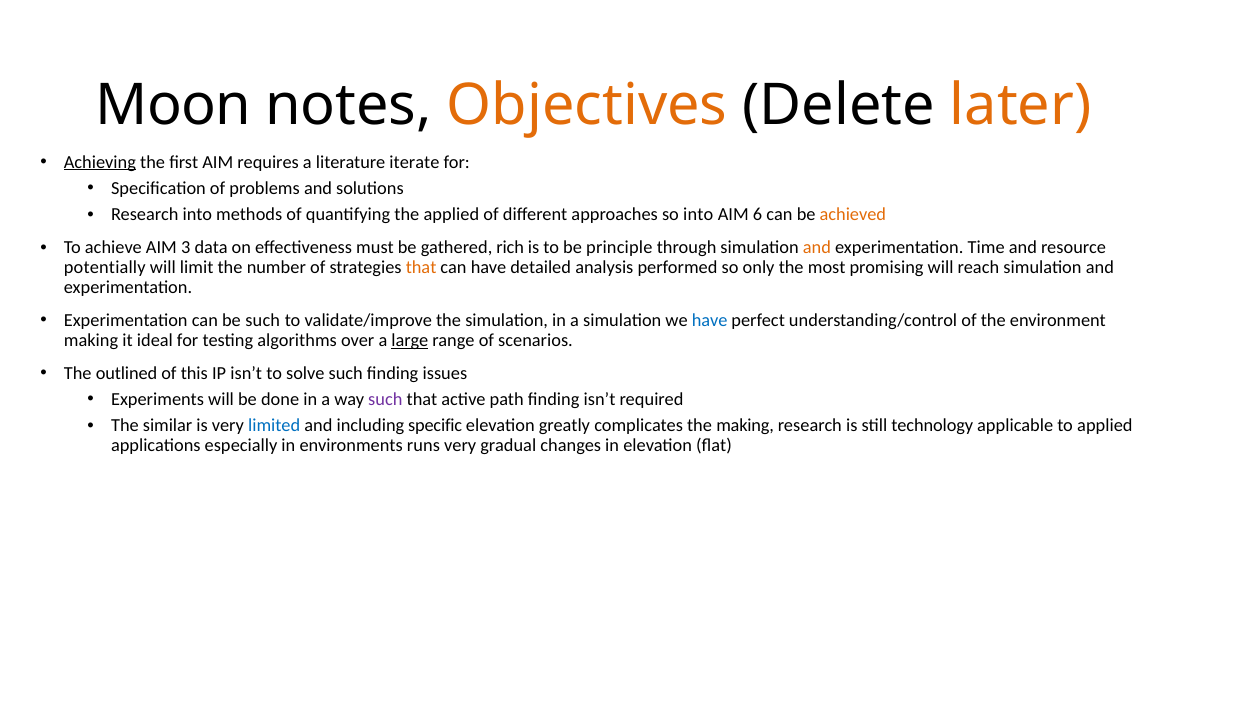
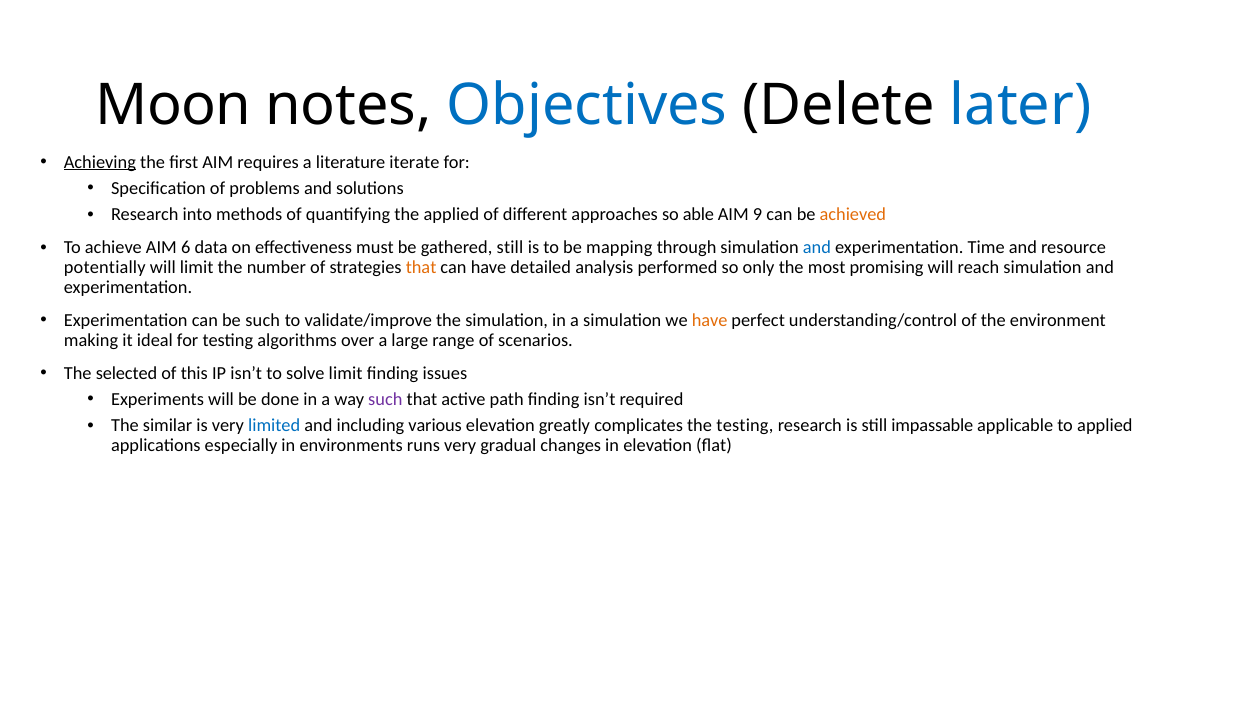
Objectives colour: orange -> blue
later colour: orange -> blue
so into: into -> able
6: 6 -> 9
3: 3 -> 6
gathered rich: rich -> still
principle: principle -> mapping
and at (817, 248) colour: orange -> blue
have at (710, 321) colour: blue -> orange
large underline: present -> none
outlined: outlined -> selected
solve such: such -> limit
specific: specific -> various
the making: making -> testing
technology: technology -> impassable
